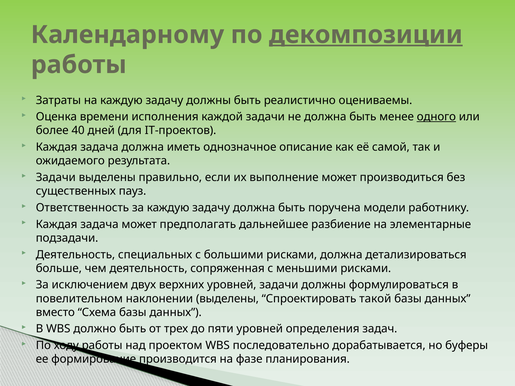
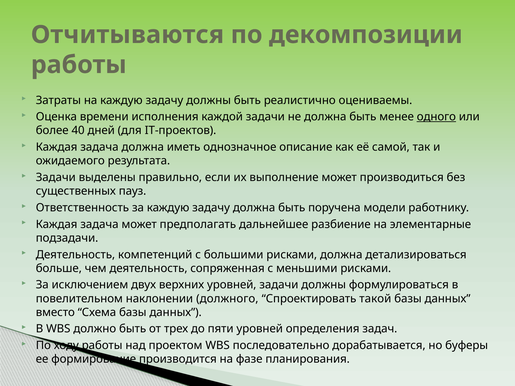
Календарному: Календарному -> Отчитываются
декомпозиции underline: present -> none
специальных: специальных -> компетенций
наклонении выделены: выделены -> должного
